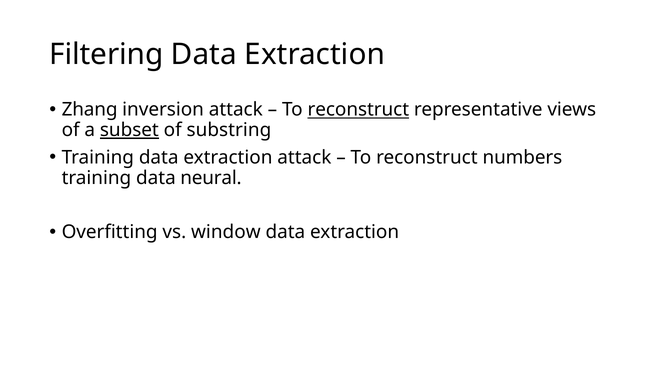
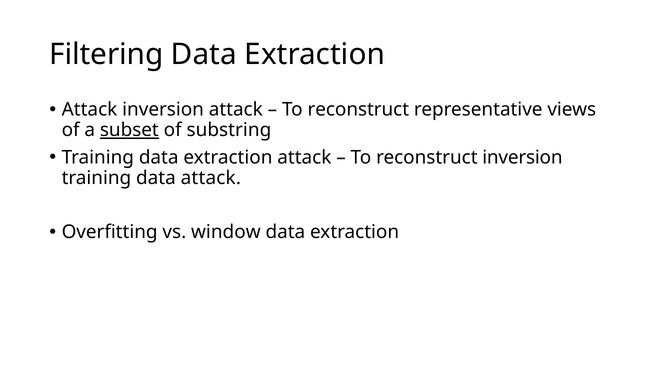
Zhang at (90, 110): Zhang -> Attack
reconstruct at (358, 110) underline: present -> none
reconstruct numbers: numbers -> inversion
data neural: neural -> attack
